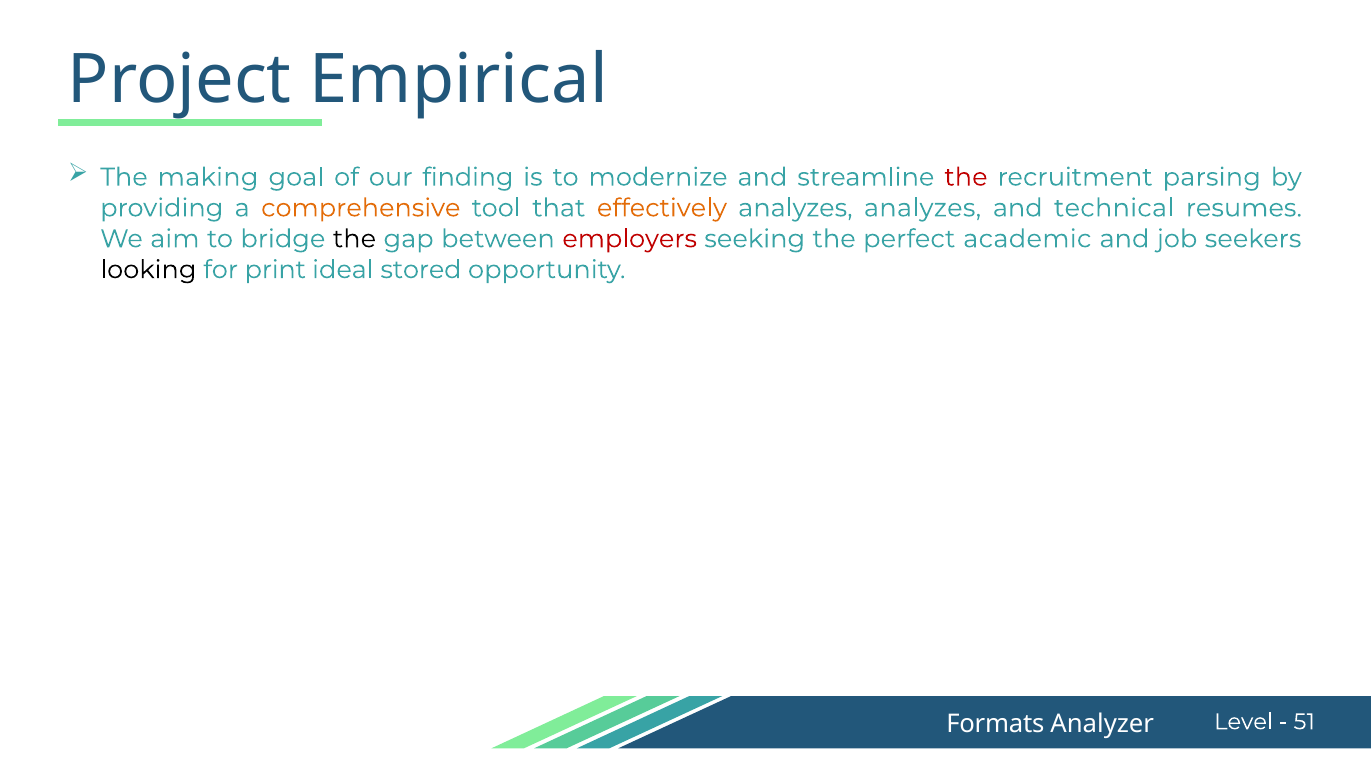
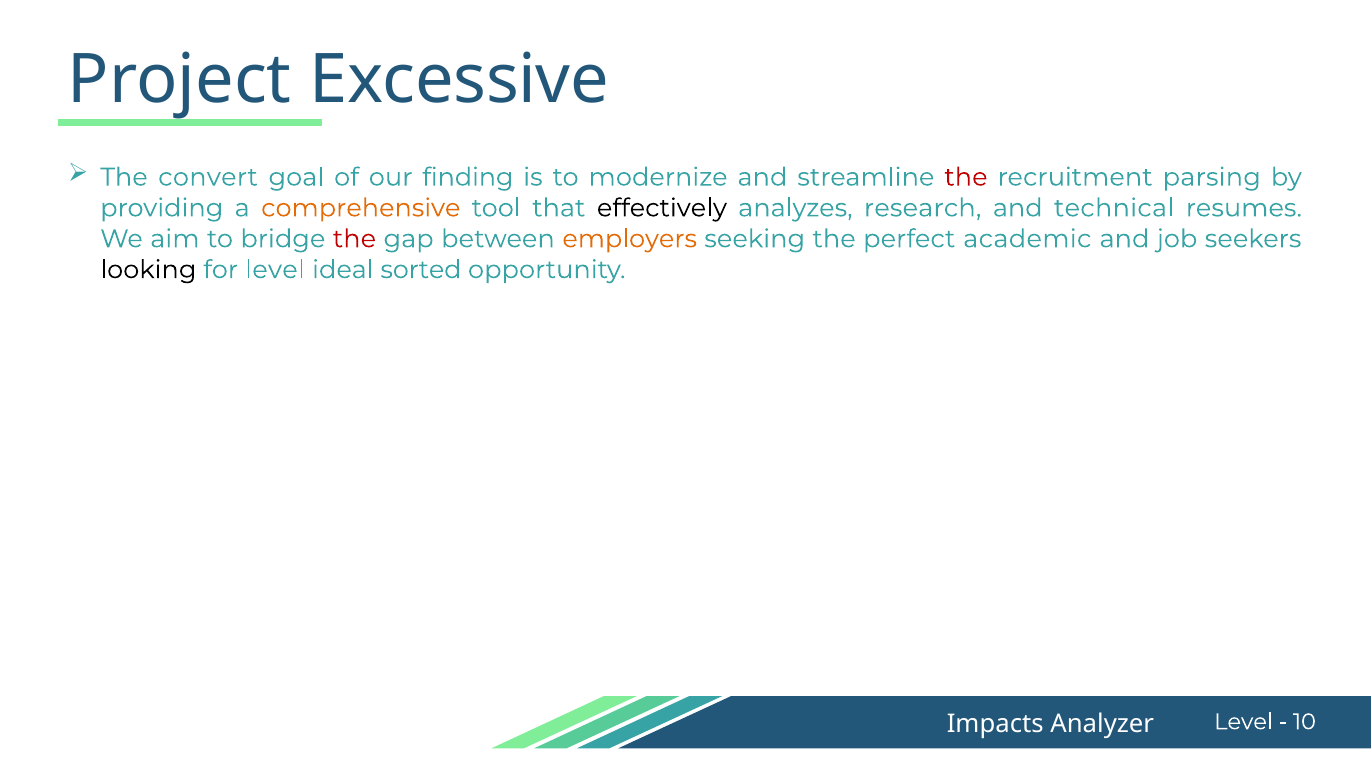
Empirical: Empirical -> Excessive
making: making -> convert
effectively colour: orange -> black
analyzes analyzes: analyzes -> research
the at (354, 239) colour: black -> red
employers colour: red -> orange
for print: print -> level
stored: stored -> sorted
Formats: Formats -> Impacts
51: 51 -> 10
